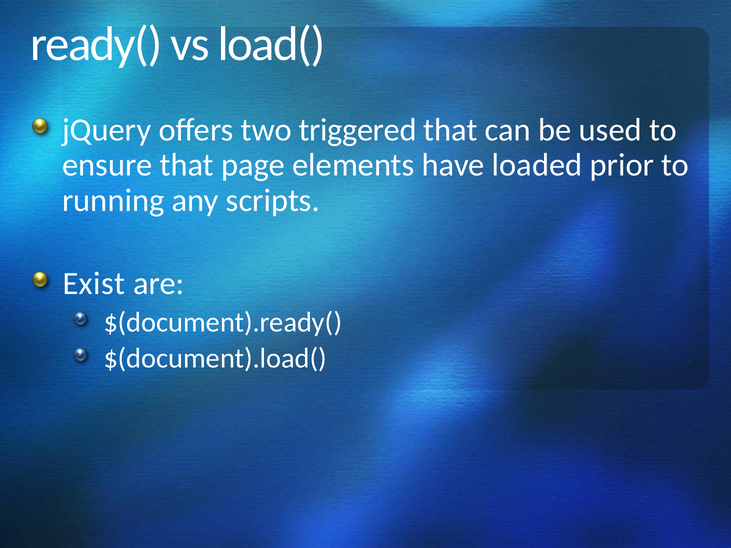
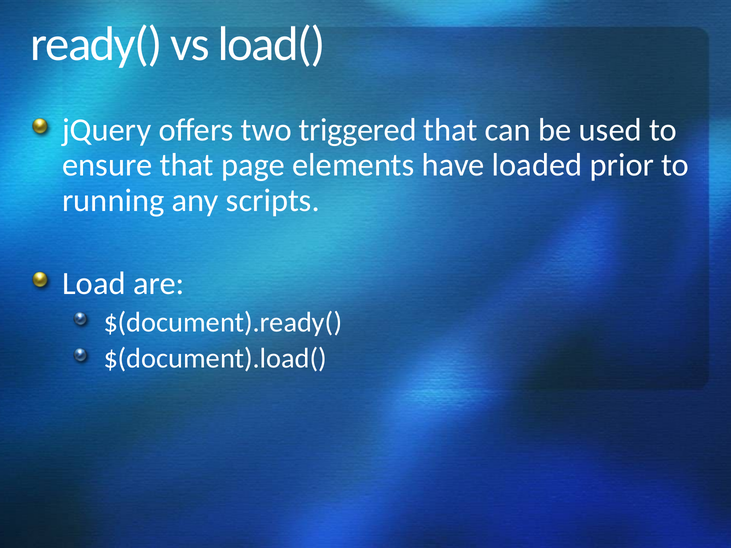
Exist: Exist -> Load
